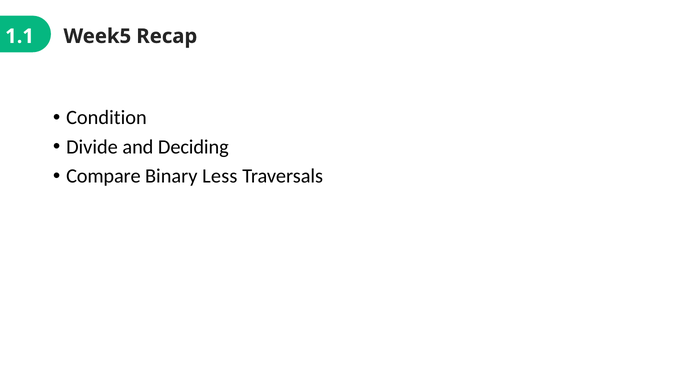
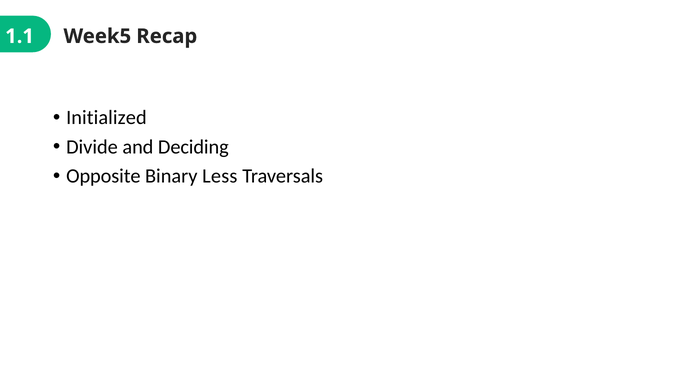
Condition: Condition -> Initialized
Compare: Compare -> Opposite
